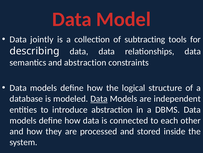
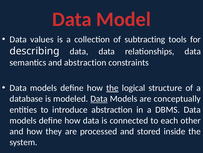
jointly: jointly -> values
the at (112, 87) underline: none -> present
independent: independent -> conceptually
